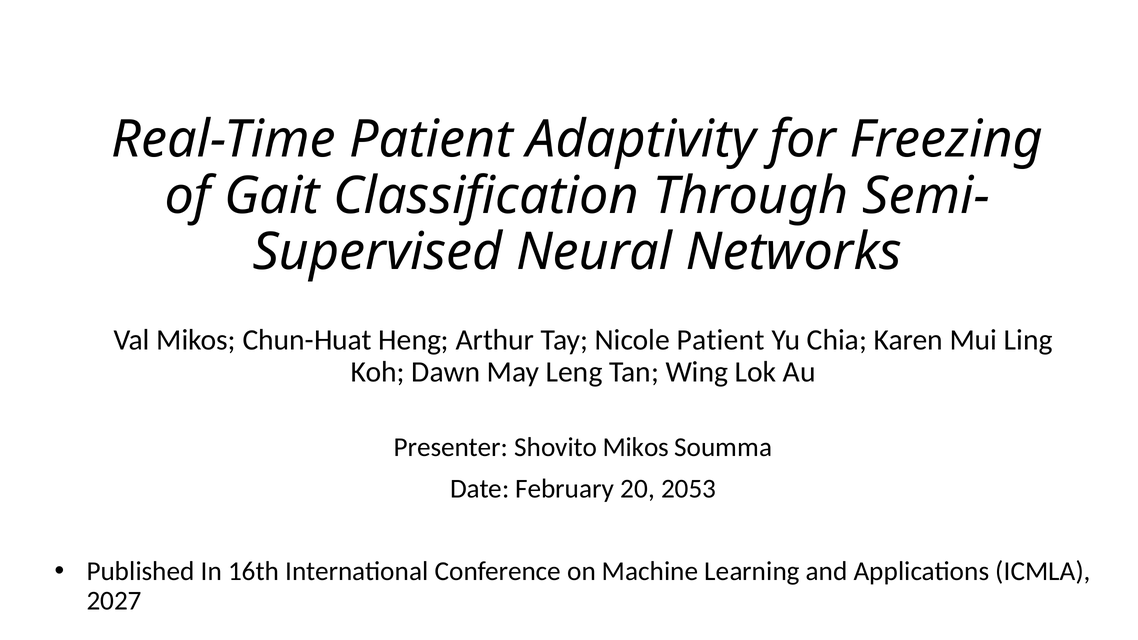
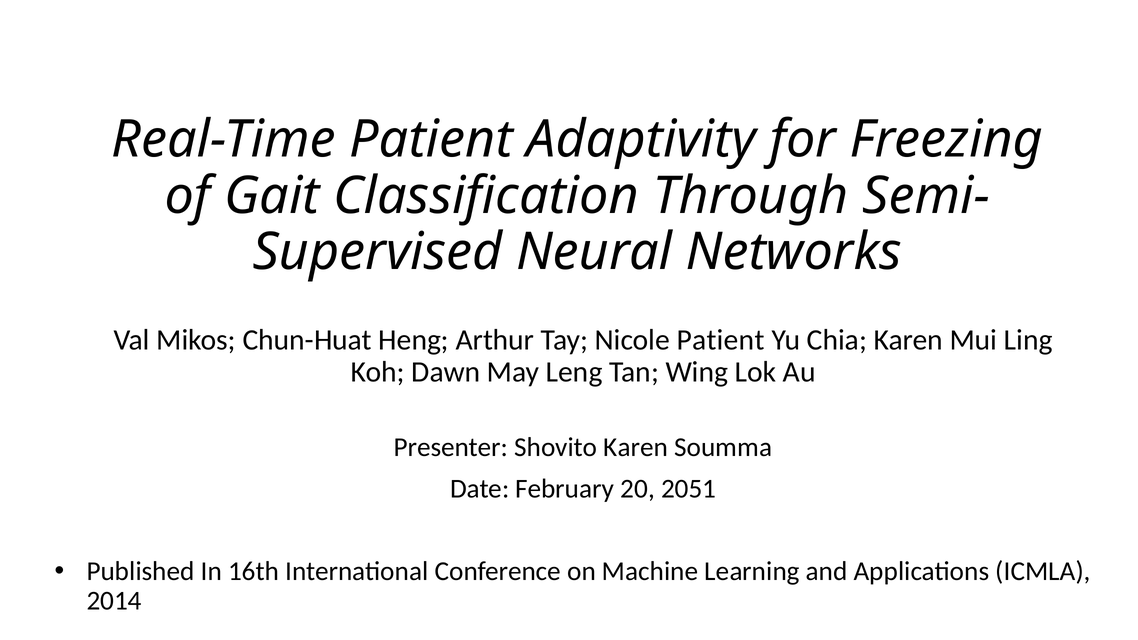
Shovito Mikos: Mikos -> Karen
2053: 2053 -> 2051
2027: 2027 -> 2014
